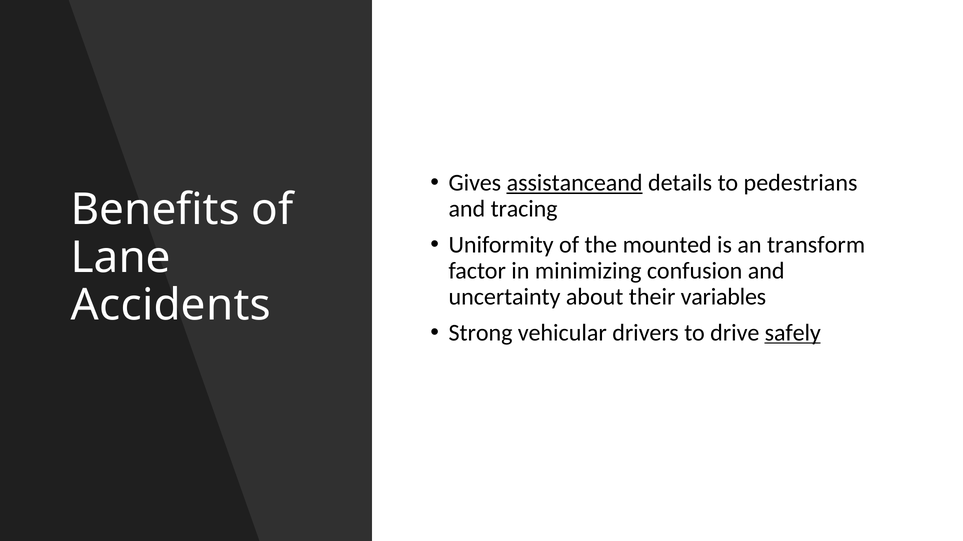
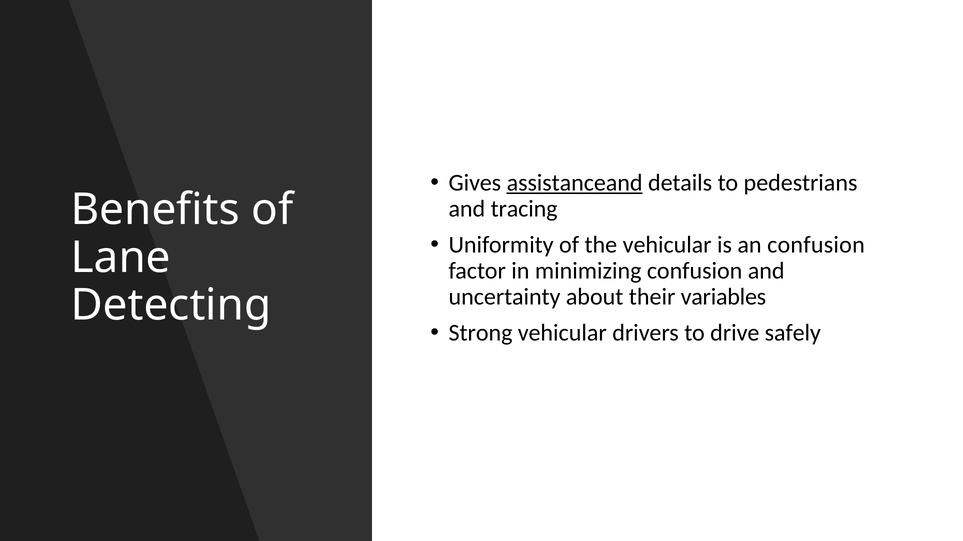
the mounted: mounted -> vehicular
an transform: transform -> confusion
Accidents: Accidents -> Detecting
safely underline: present -> none
